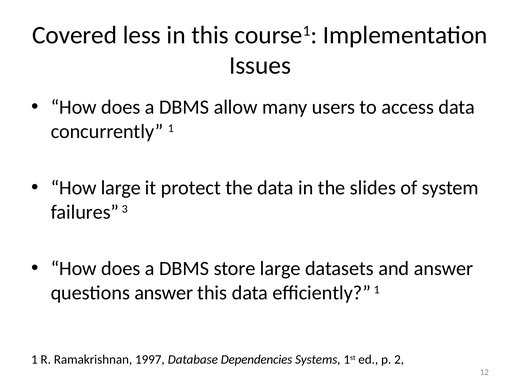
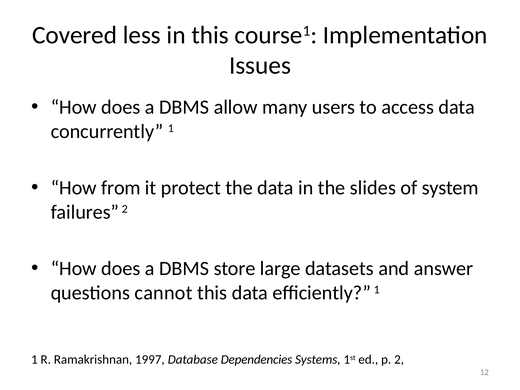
How large: large -> from
failures 3: 3 -> 2
questions answer: answer -> cannot
